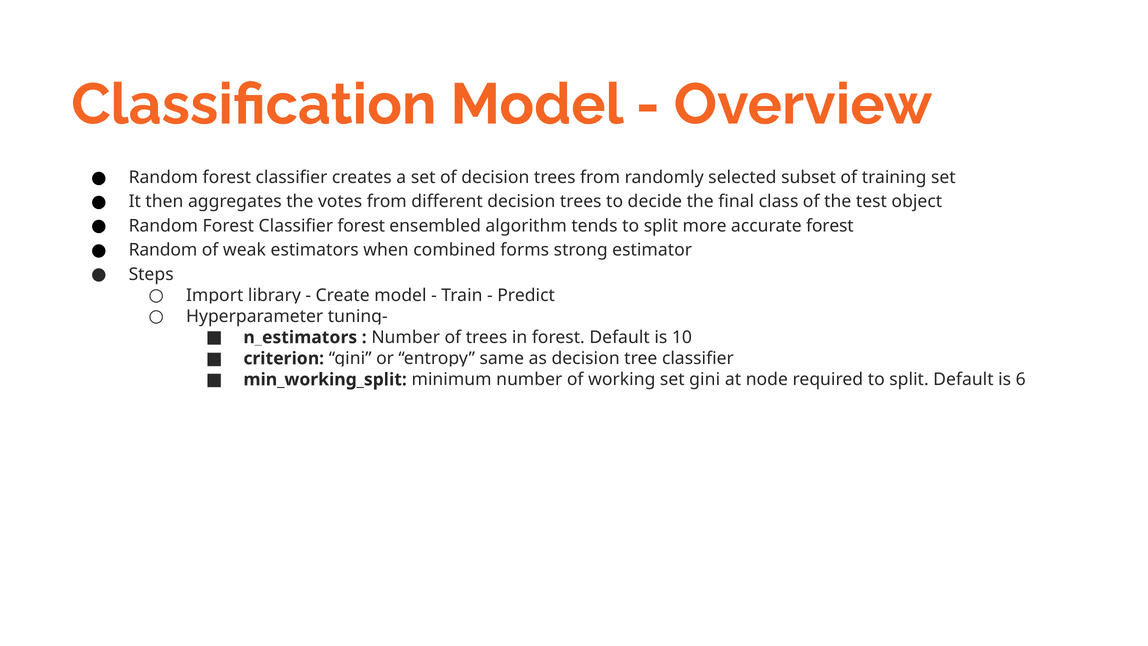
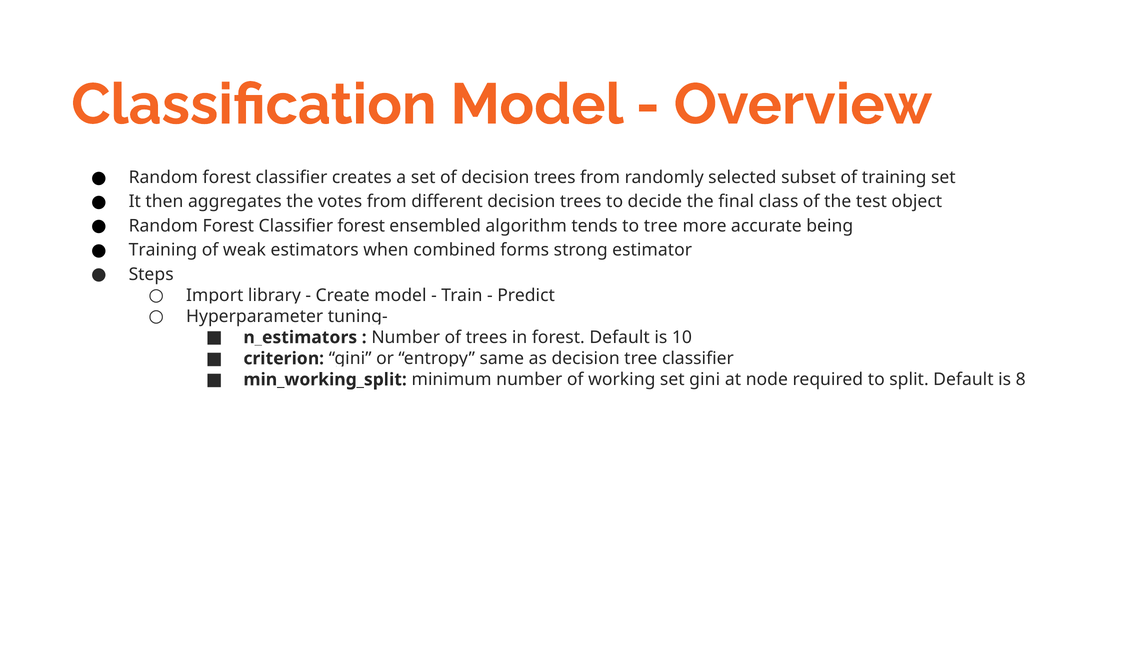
tends to split: split -> tree
accurate forest: forest -> being
Random at (163, 250): Random -> Training
6: 6 -> 8
